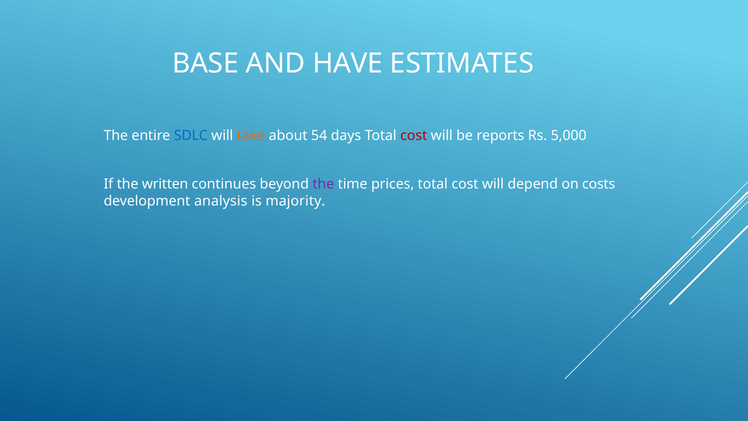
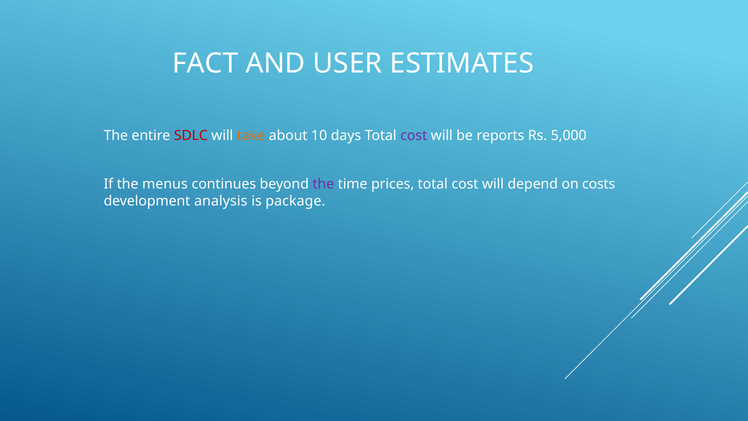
BASE: BASE -> FACT
HAVE: HAVE -> USER
SDLC colour: blue -> red
54: 54 -> 10
cost at (414, 135) colour: red -> purple
written: written -> menus
majority: majority -> package
